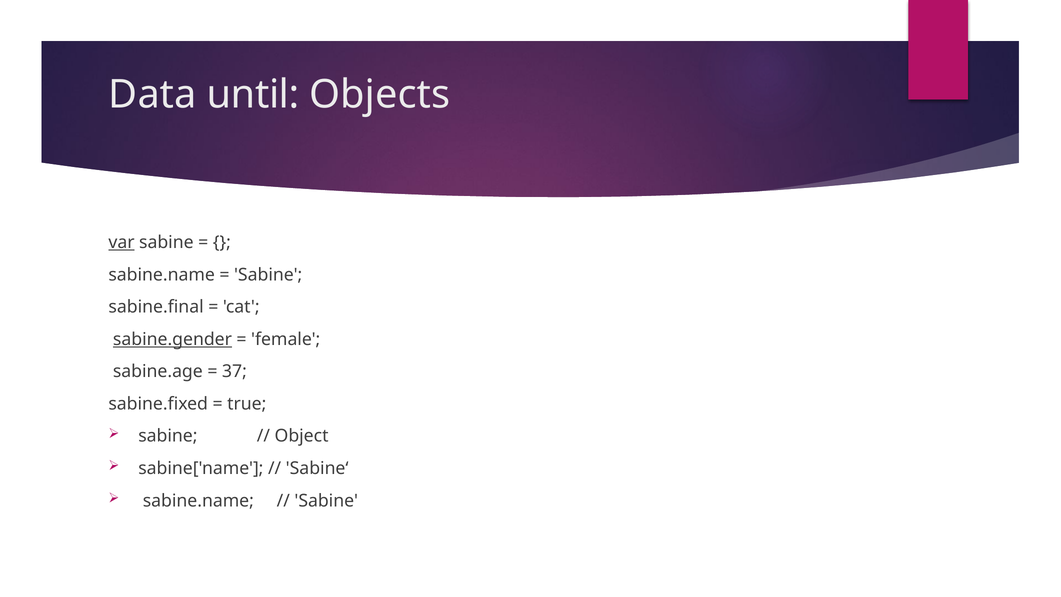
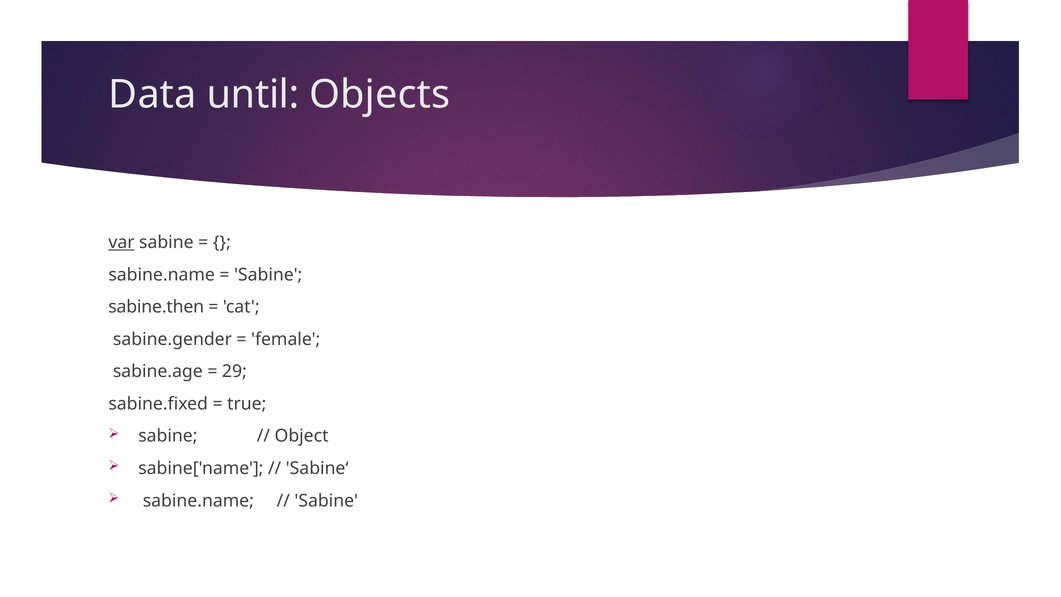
sabine.final: sabine.final -> sabine.then
sabine.gender underline: present -> none
37: 37 -> 29
